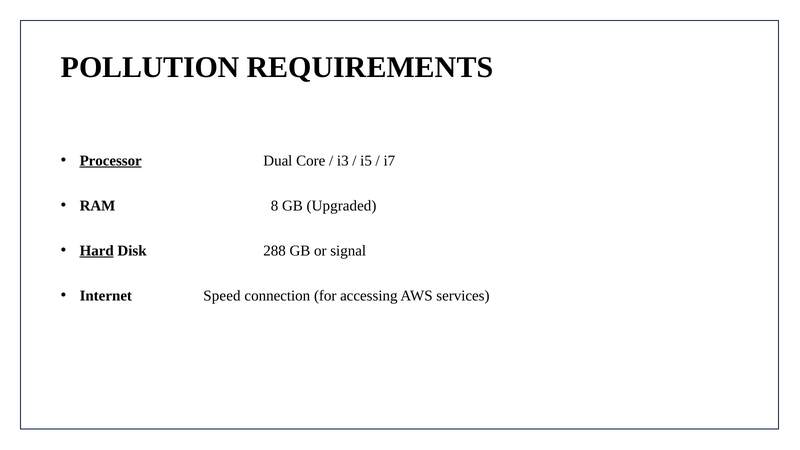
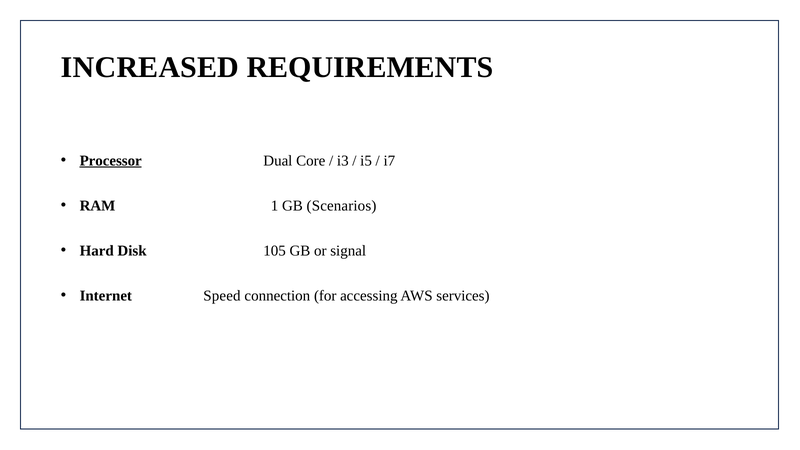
POLLUTION: POLLUTION -> INCREASED
8: 8 -> 1
Upgraded: Upgraded -> Scenarios
Hard underline: present -> none
288: 288 -> 105
